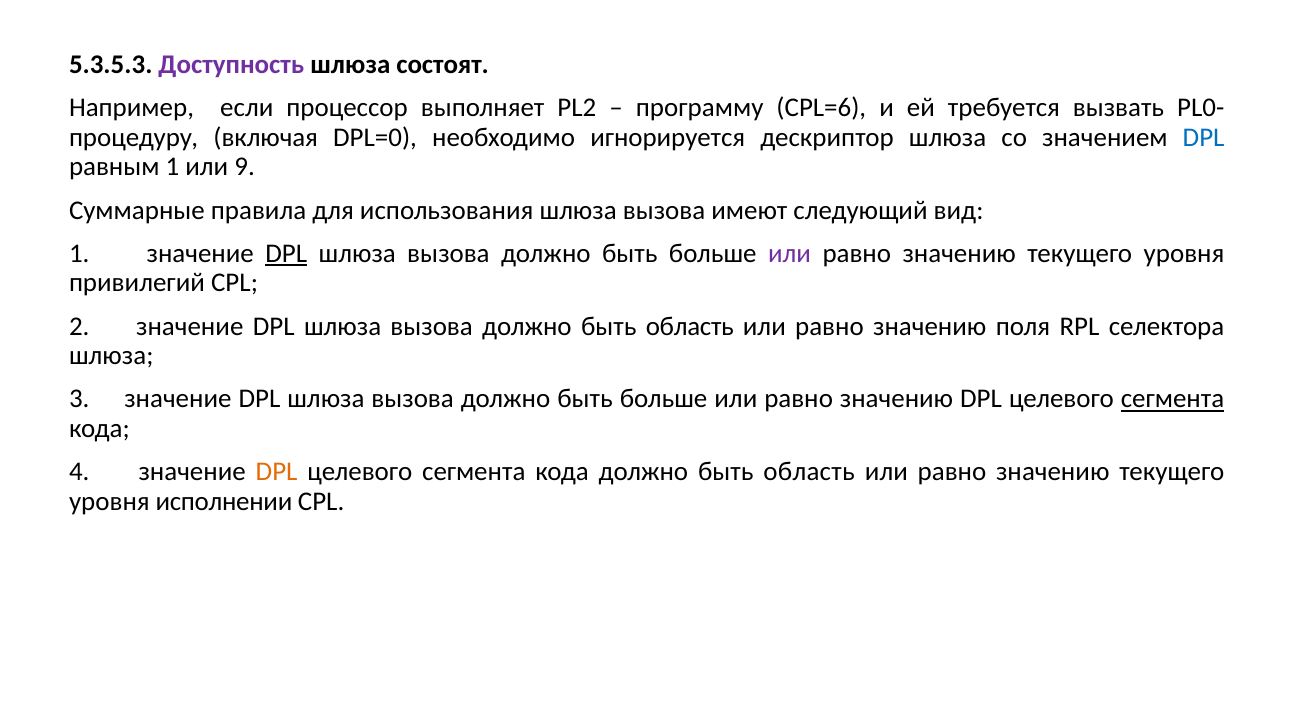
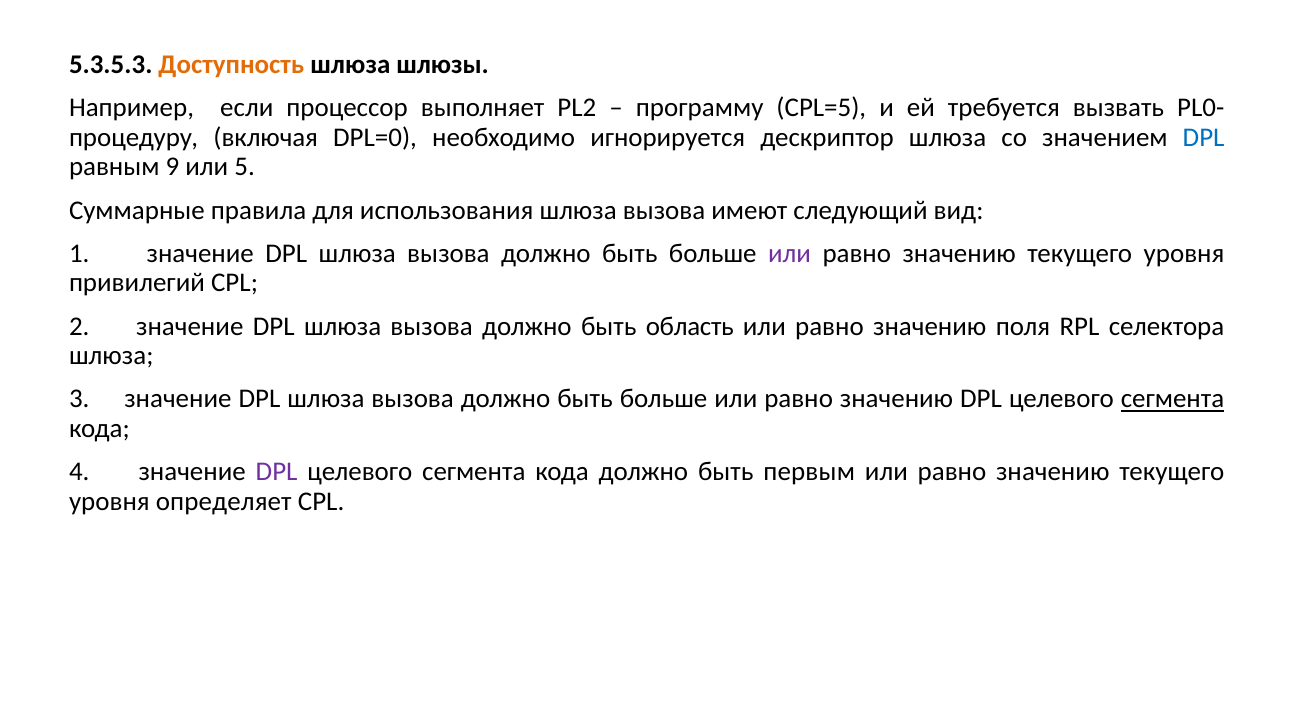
Доступность colour: purple -> orange
состоят: состоят -> шлюзы
СPL=6: СPL=6 -> СPL=5
равным 1: 1 -> 9
9: 9 -> 5
DPL at (286, 254) underline: present -> none
DPL at (277, 472) colour: orange -> purple
кода должно быть область: область -> первым
исполнении: исполнении -> определяет
